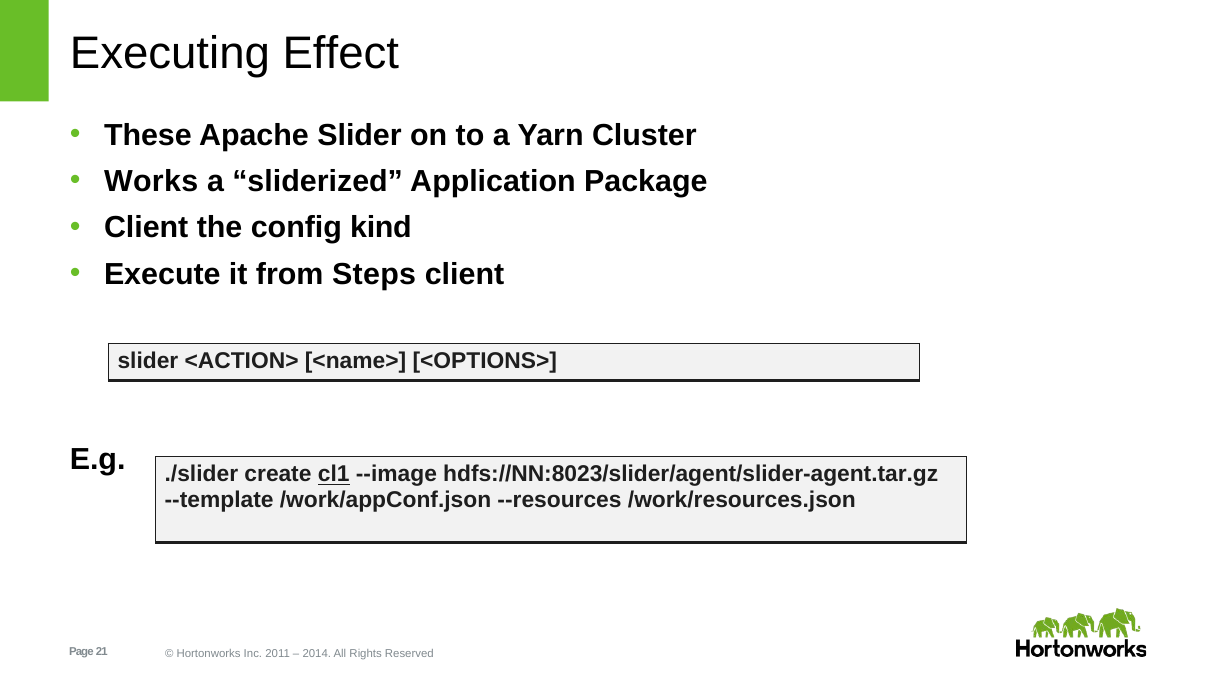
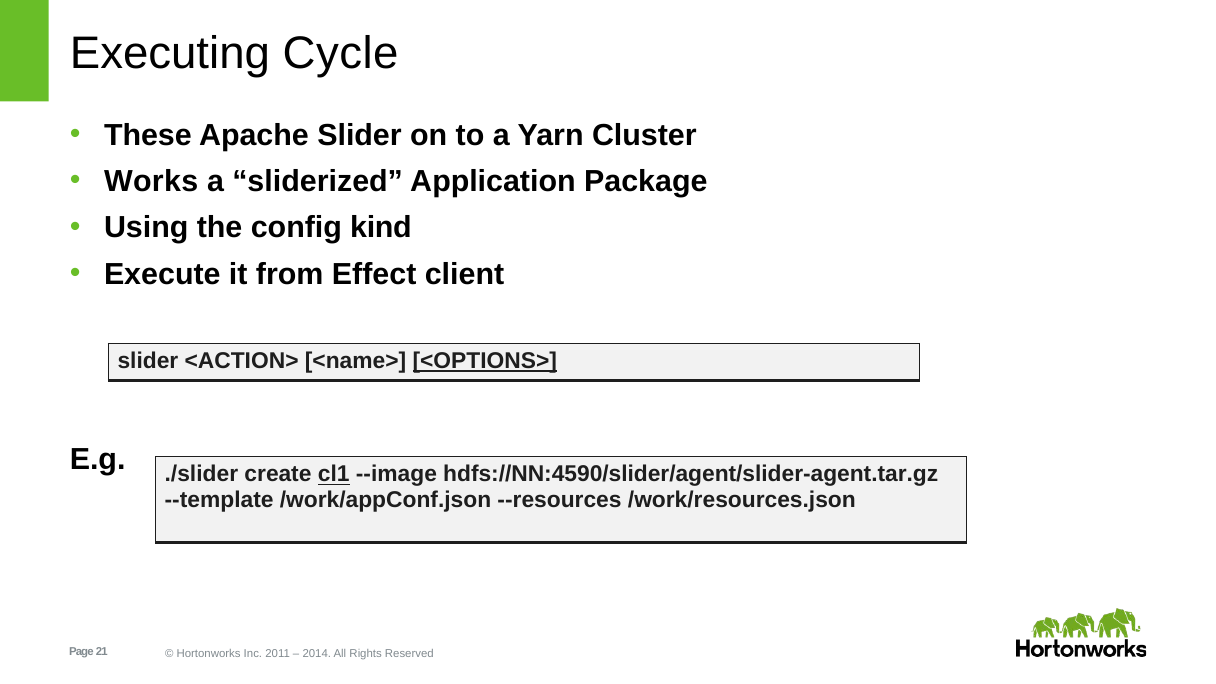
Effect: Effect -> Cycle
Client at (146, 228): Client -> Using
Steps: Steps -> Effect
<OPTIONS> underline: none -> present
hdfs://NN:8023/slider/agent/slider-agent.tar.gz: hdfs://NN:8023/slider/agent/slider-agent.tar.gz -> hdfs://NN:4590/slider/agent/slider-agent.tar.gz
